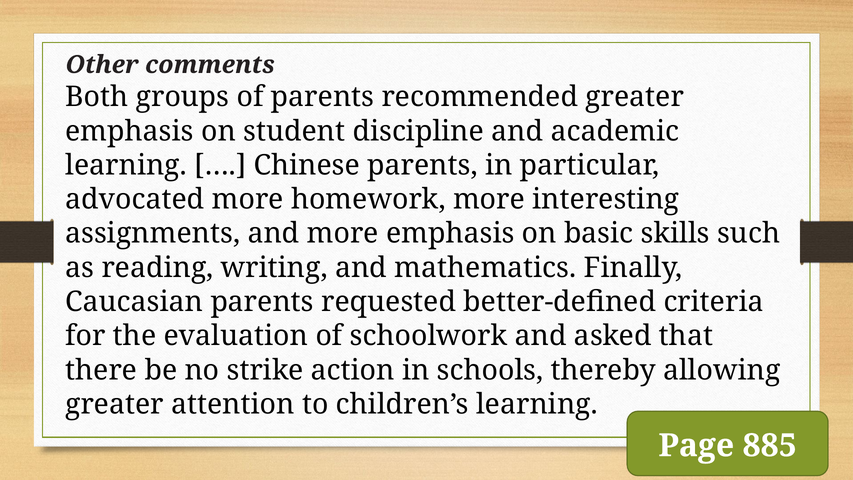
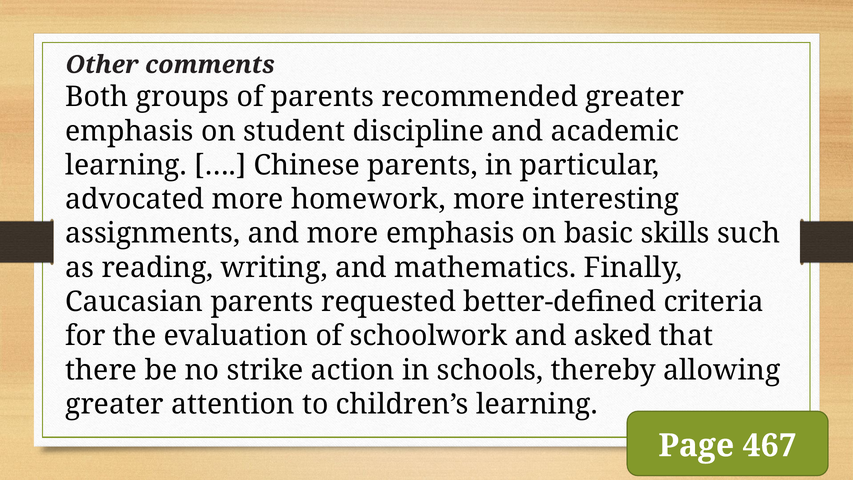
885: 885 -> 467
